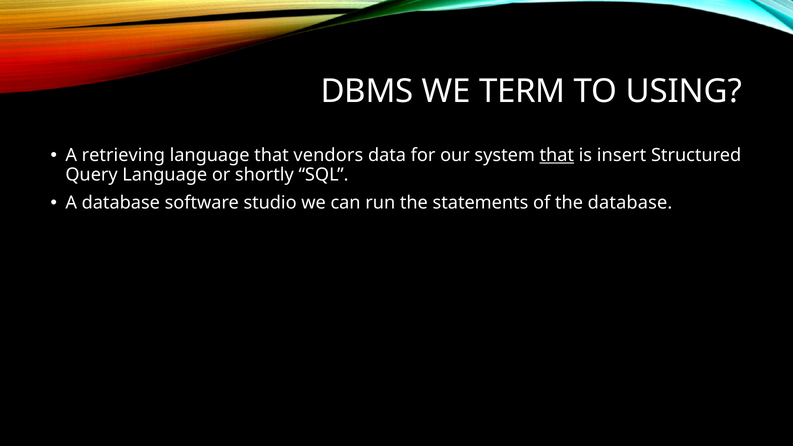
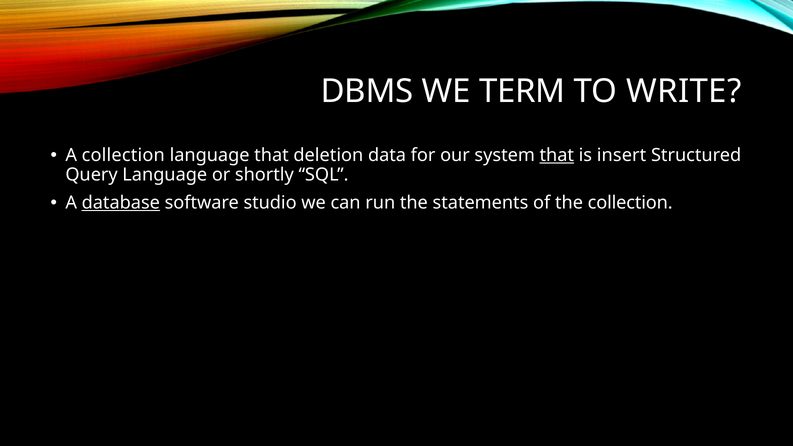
USING: USING -> WRITE
A retrieving: retrieving -> collection
vendors: vendors -> deletion
database at (121, 203) underline: none -> present
the database: database -> collection
